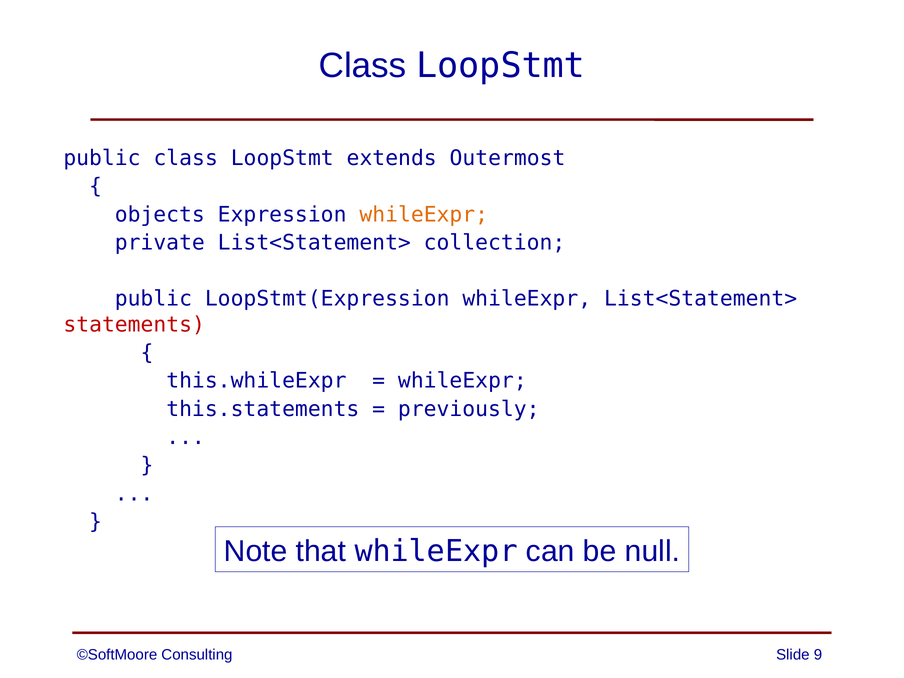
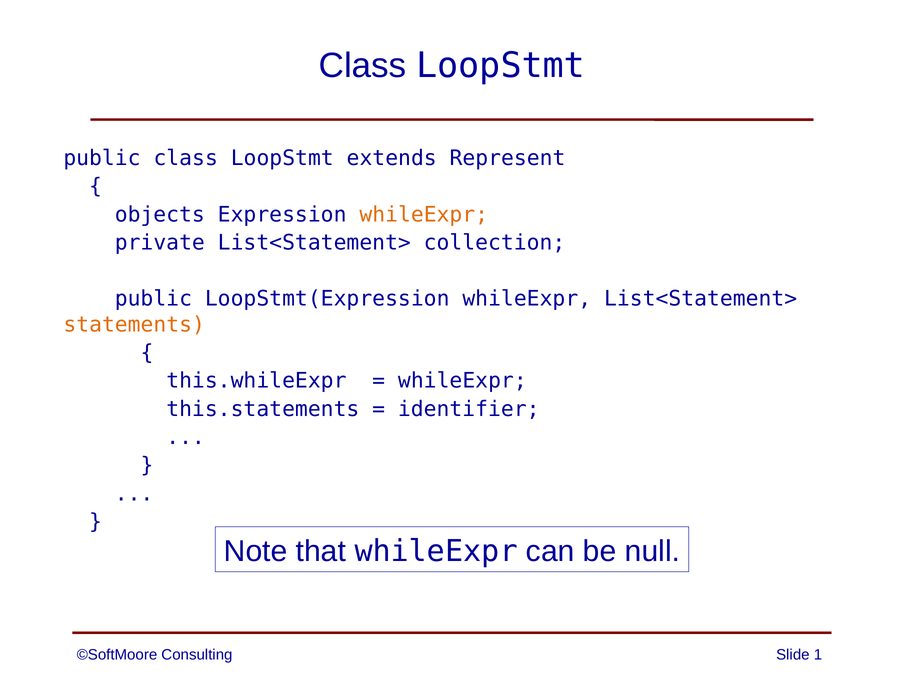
Outermost: Outermost -> Represent
statements colour: red -> orange
previously: previously -> identifier
9: 9 -> 1
